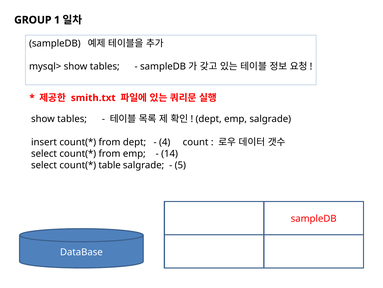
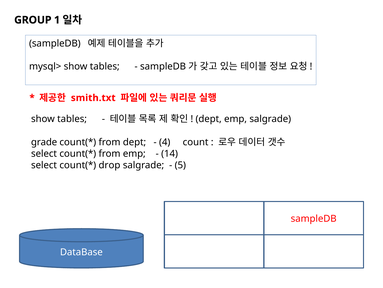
insert: insert -> grade
table: table -> drop
